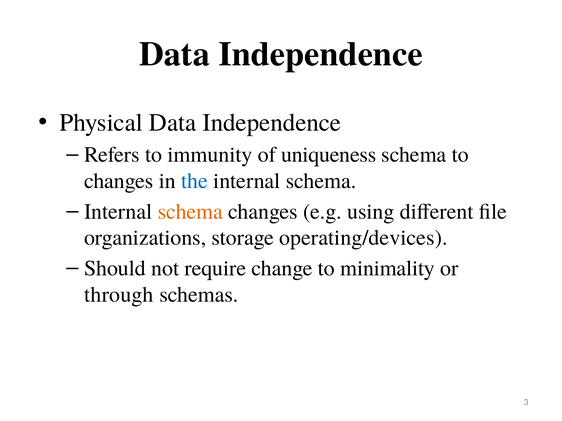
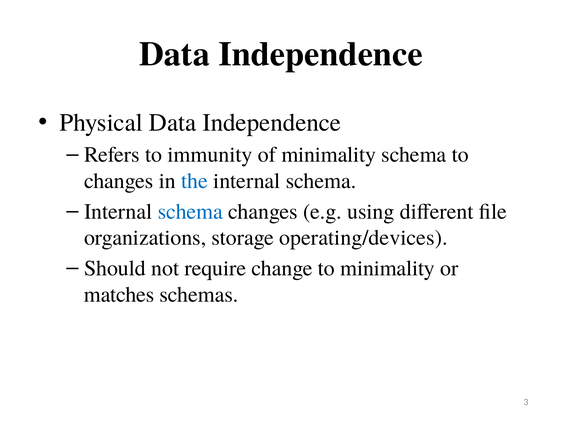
of uniqueness: uniqueness -> minimality
schema at (190, 212) colour: orange -> blue
through: through -> matches
